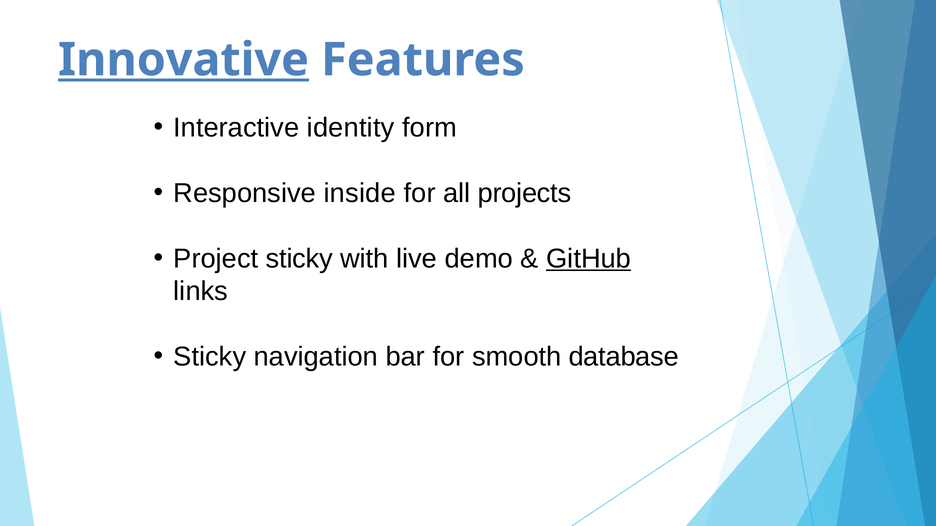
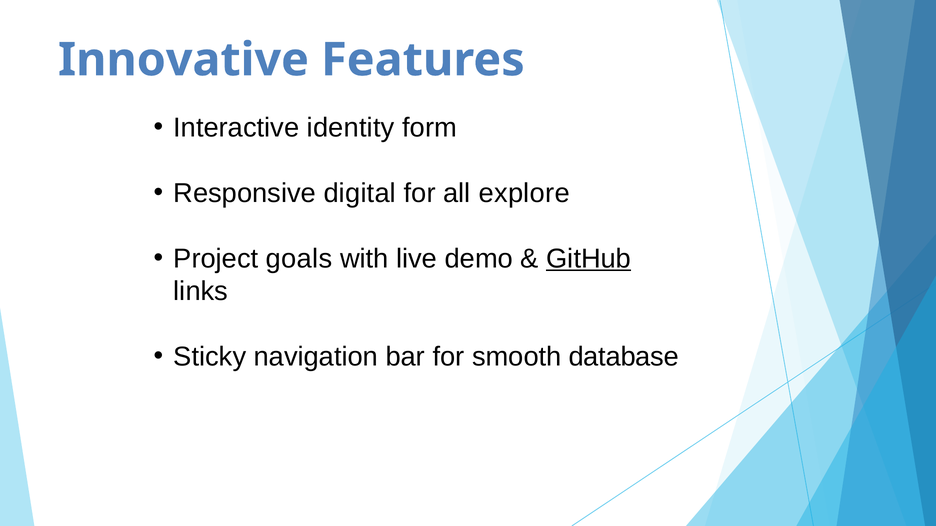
Innovative underline: present -> none
inside: inside -> digital
projects: projects -> explore
Project sticky: sticky -> goals
